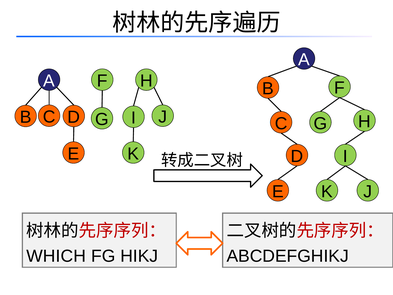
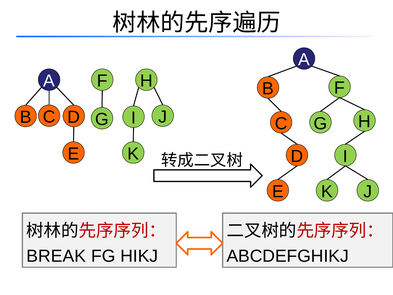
WHICH: WHICH -> BREAK
